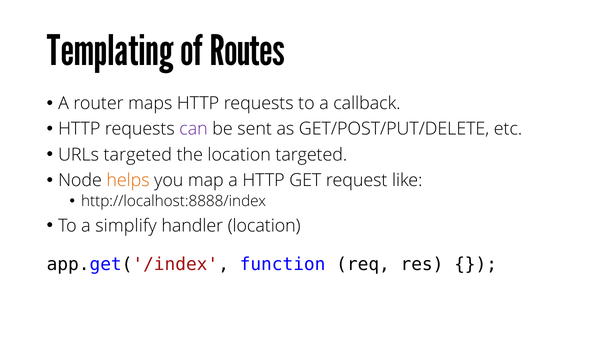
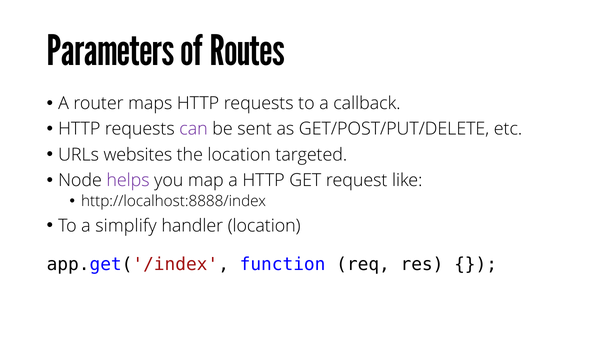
Templating: Templating -> Parameters
URLs targeted: targeted -> websites
helps colour: orange -> purple
